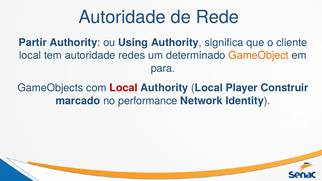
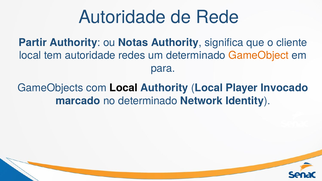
Using: Using -> Notas
Local at (124, 88) colour: red -> black
Construir: Construir -> Invocado
no performance: performance -> determinado
